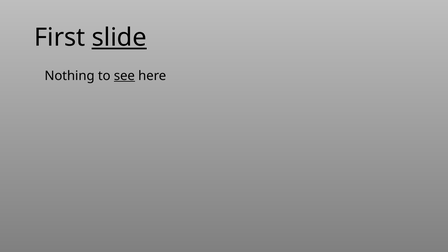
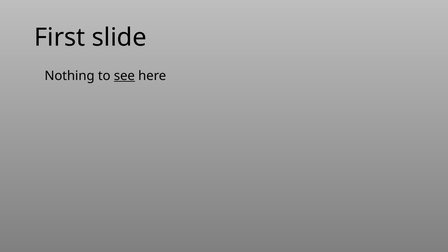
slide underline: present -> none
